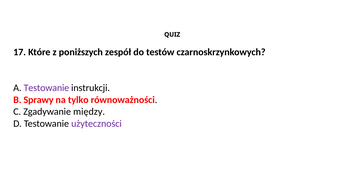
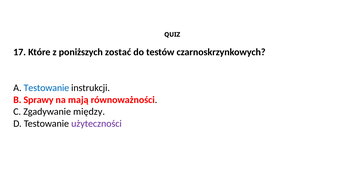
zespół: zespół -> zostać
Testowanie at (46, 88) colour: purple -> blue
tylko: tylko -> mają
